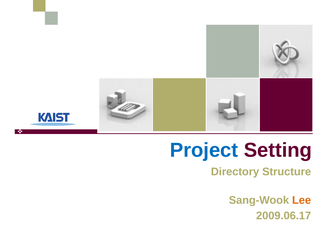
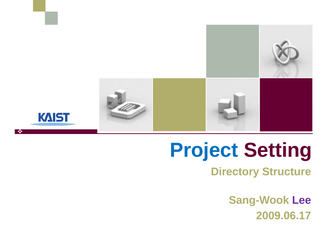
Lee colour: orange -> purple
